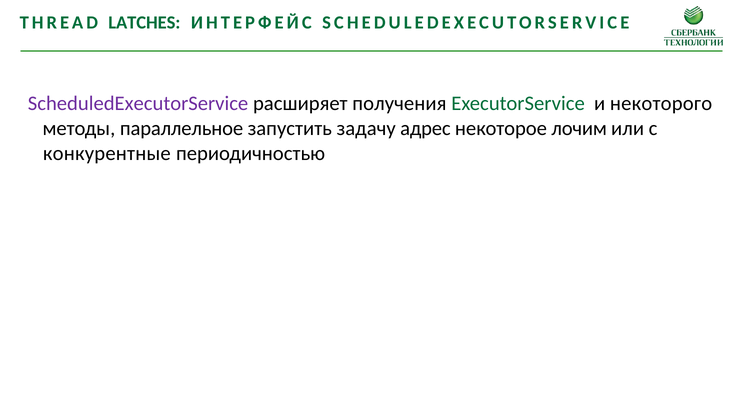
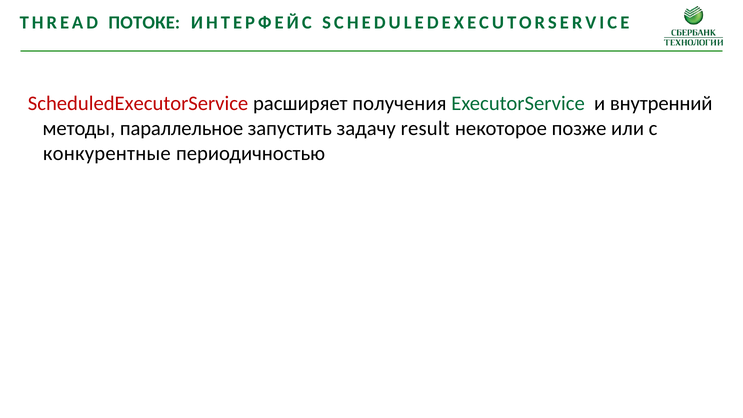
LATCHES: LATCHES -> ПОТОКЕ
ScheduledExecutorService at (138, 104) colour: purple -> red
некоторого: некоторого -> внутренний
адрес: адрес -> result
лочим: лочим -> позже
